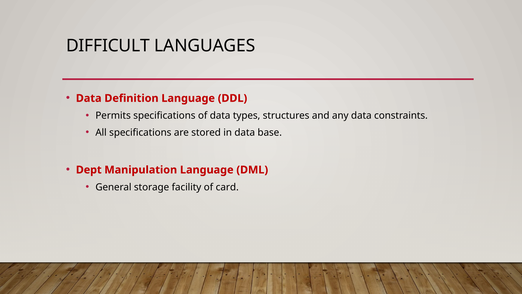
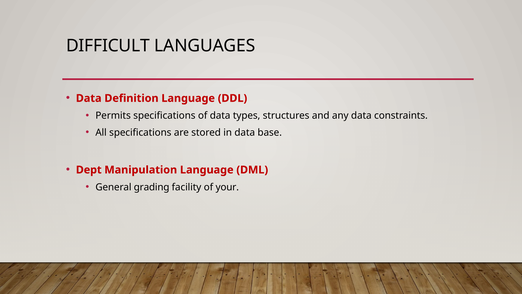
storage: storage -> grading
card: card -> your
